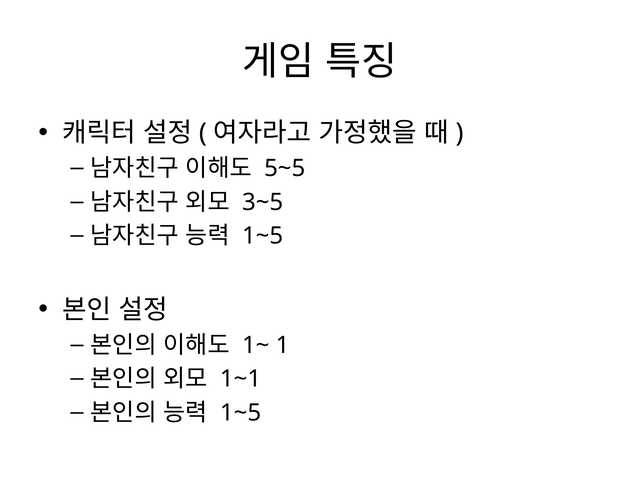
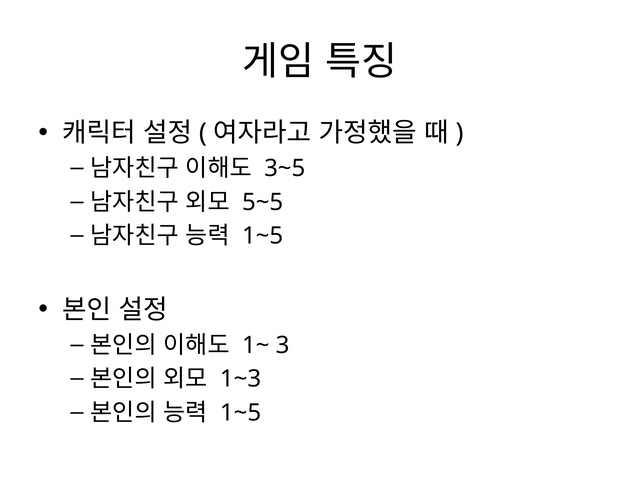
5~5: 5~5 -> 3~5
3~5: 3~5 -> 5~5
1: 1 -> 3
1~1: 1~1 -> 1~3
